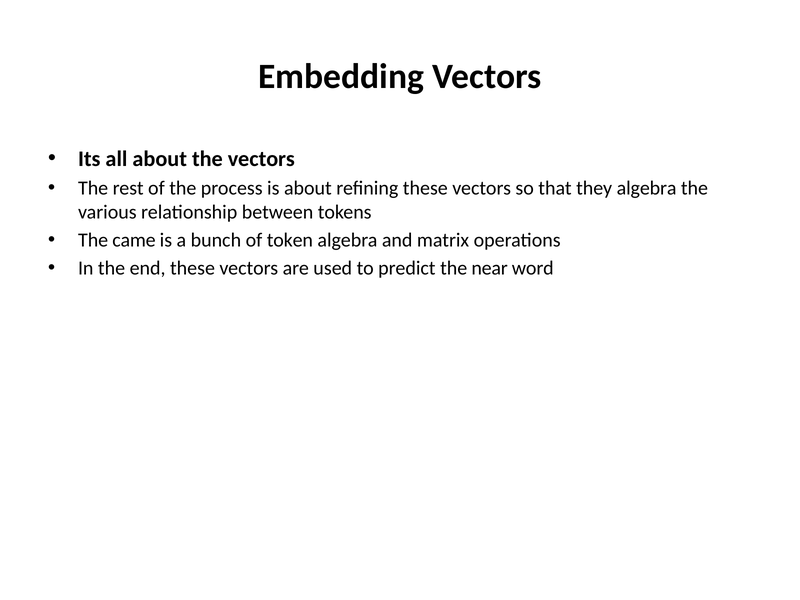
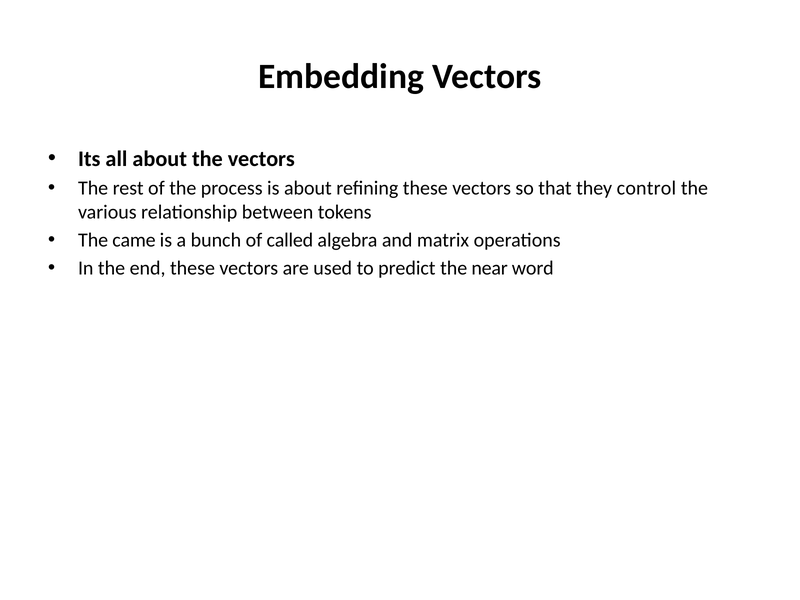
they algebra: algebra -> control
token: token -> called
